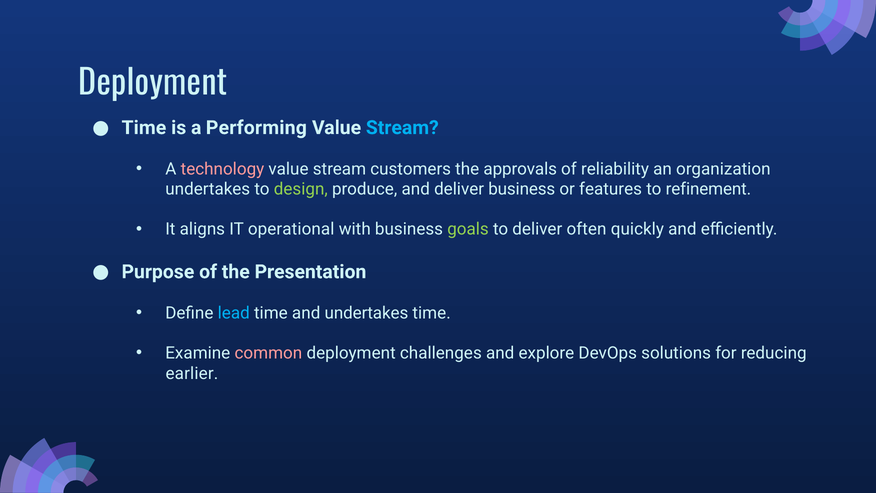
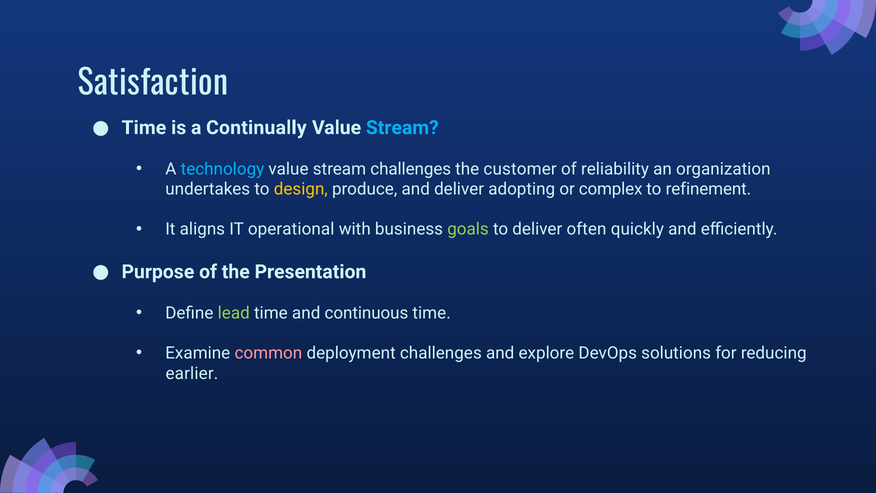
Deployment at (153, 83): Deployment -> Satisfaction
Performing: Performing -> Continually
technology colour: pink -> light blue
stream customers: customers -> challenges
approvals: approvals -> customer
design colour: light green -> yellow
deliver business: business -> adopting
features: features -> complex
lead colour: light blue -> light green
and undertakes: undertakes -> continuous
